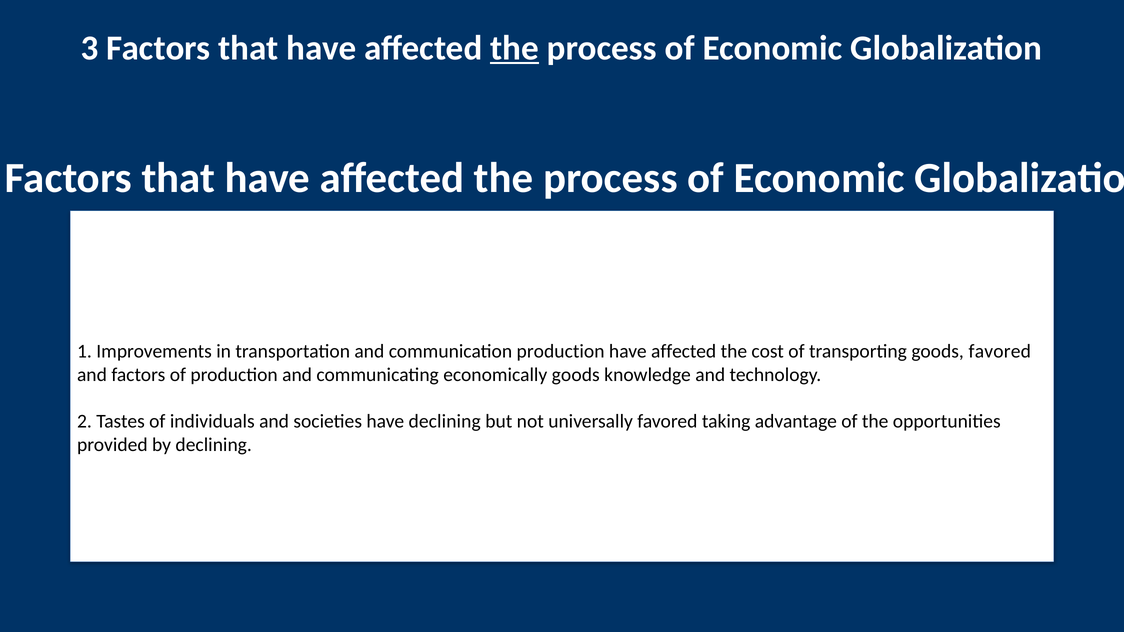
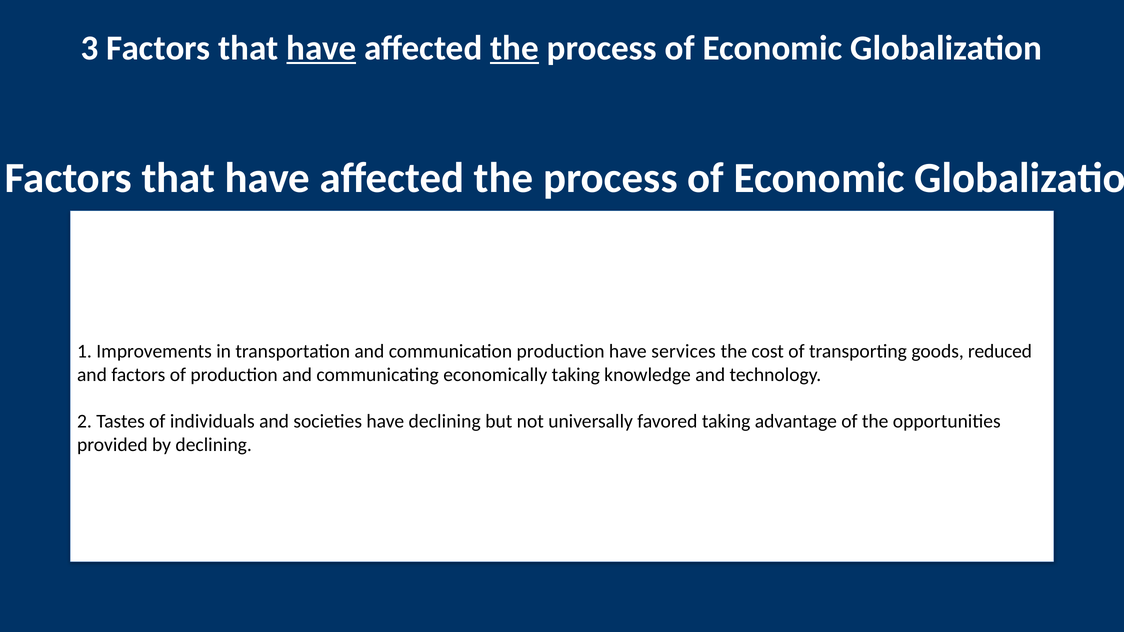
have at (321, 48) underline: none -> present
affected at (684, 351): affected -> services
goods favored: favored -> reduced
economically goods: goods -> taking
